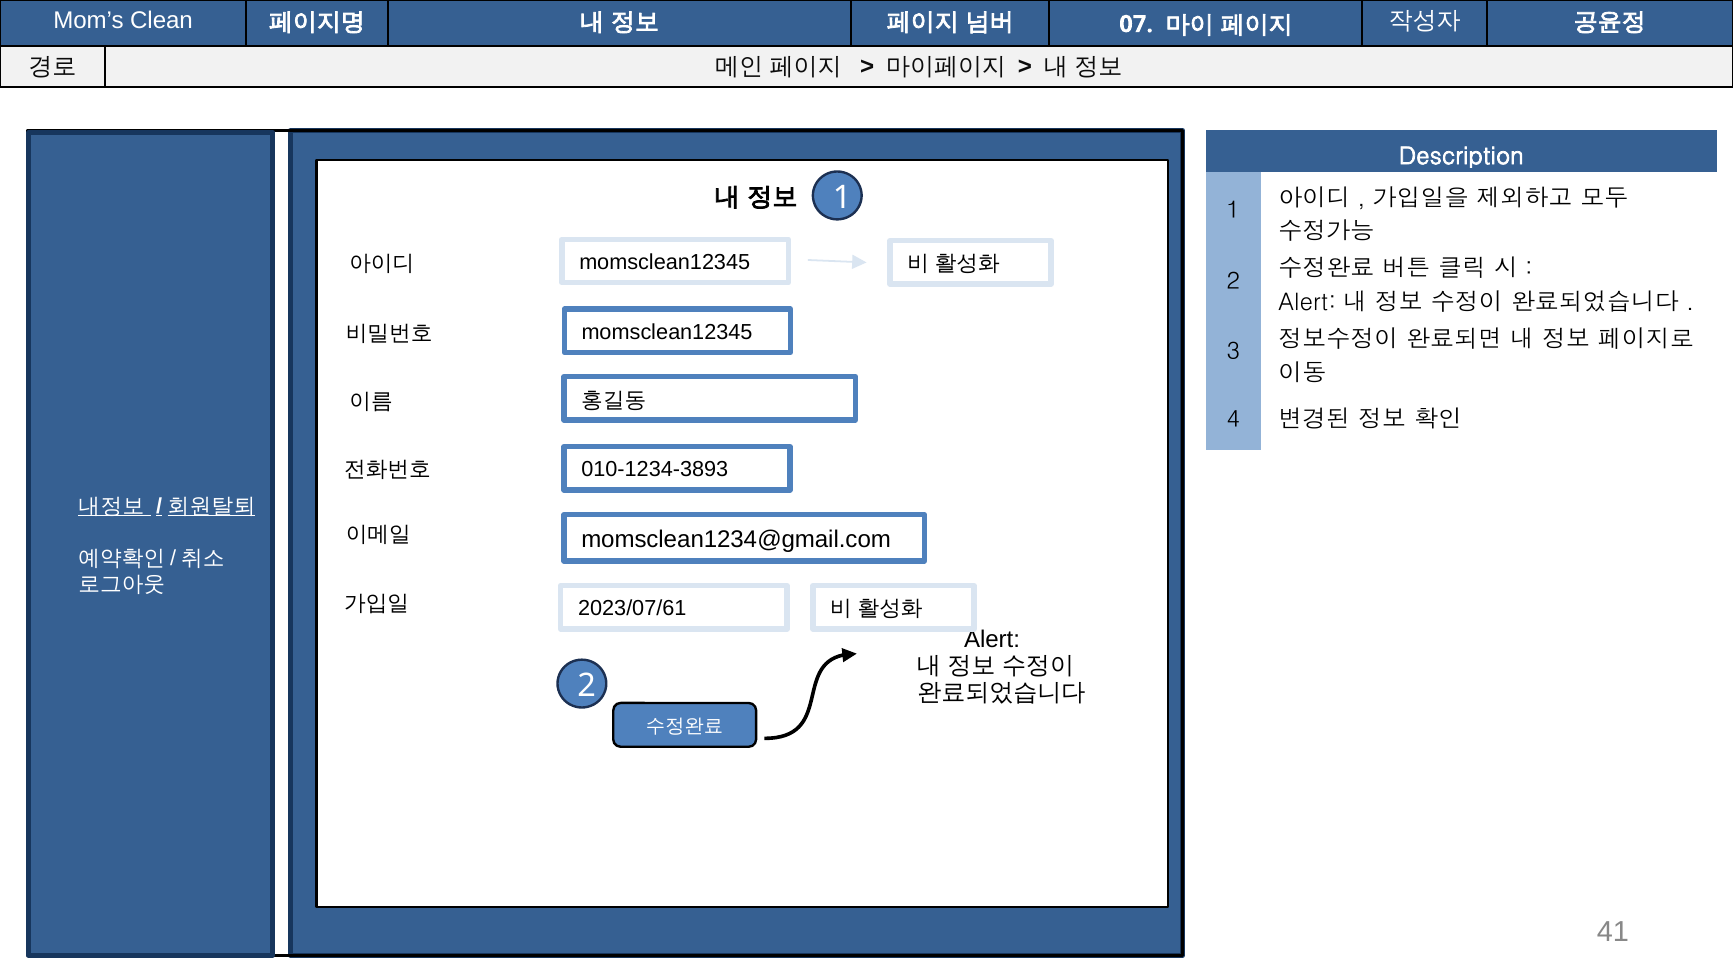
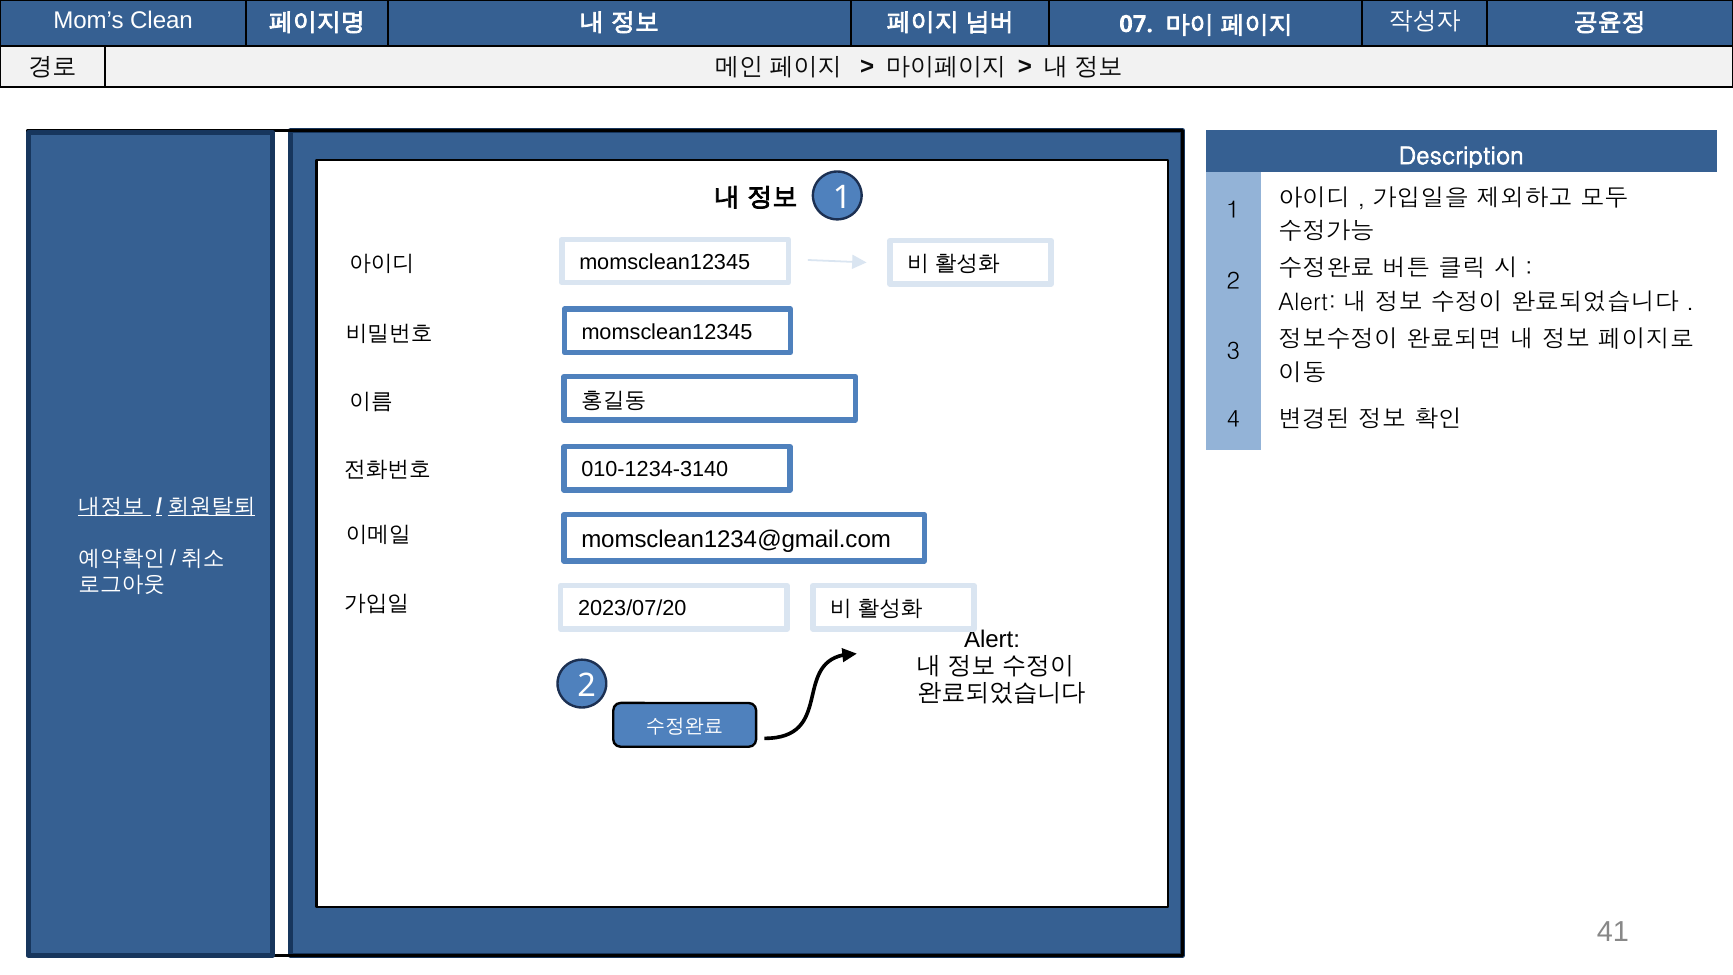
010-1234-3893: 010-1234-3893 -> 010-1234-3140
2023/07/61: 2023/07/61 -> 2023/07/20
